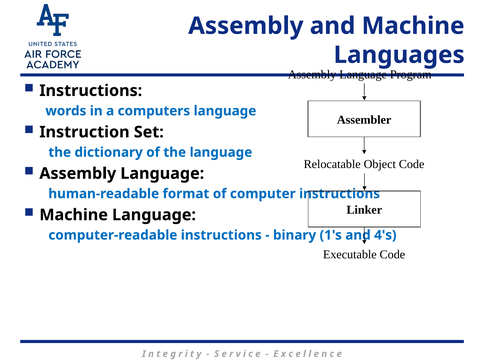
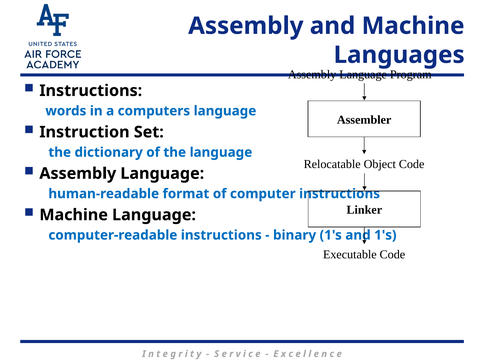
and 4's: 4's -> 1's
